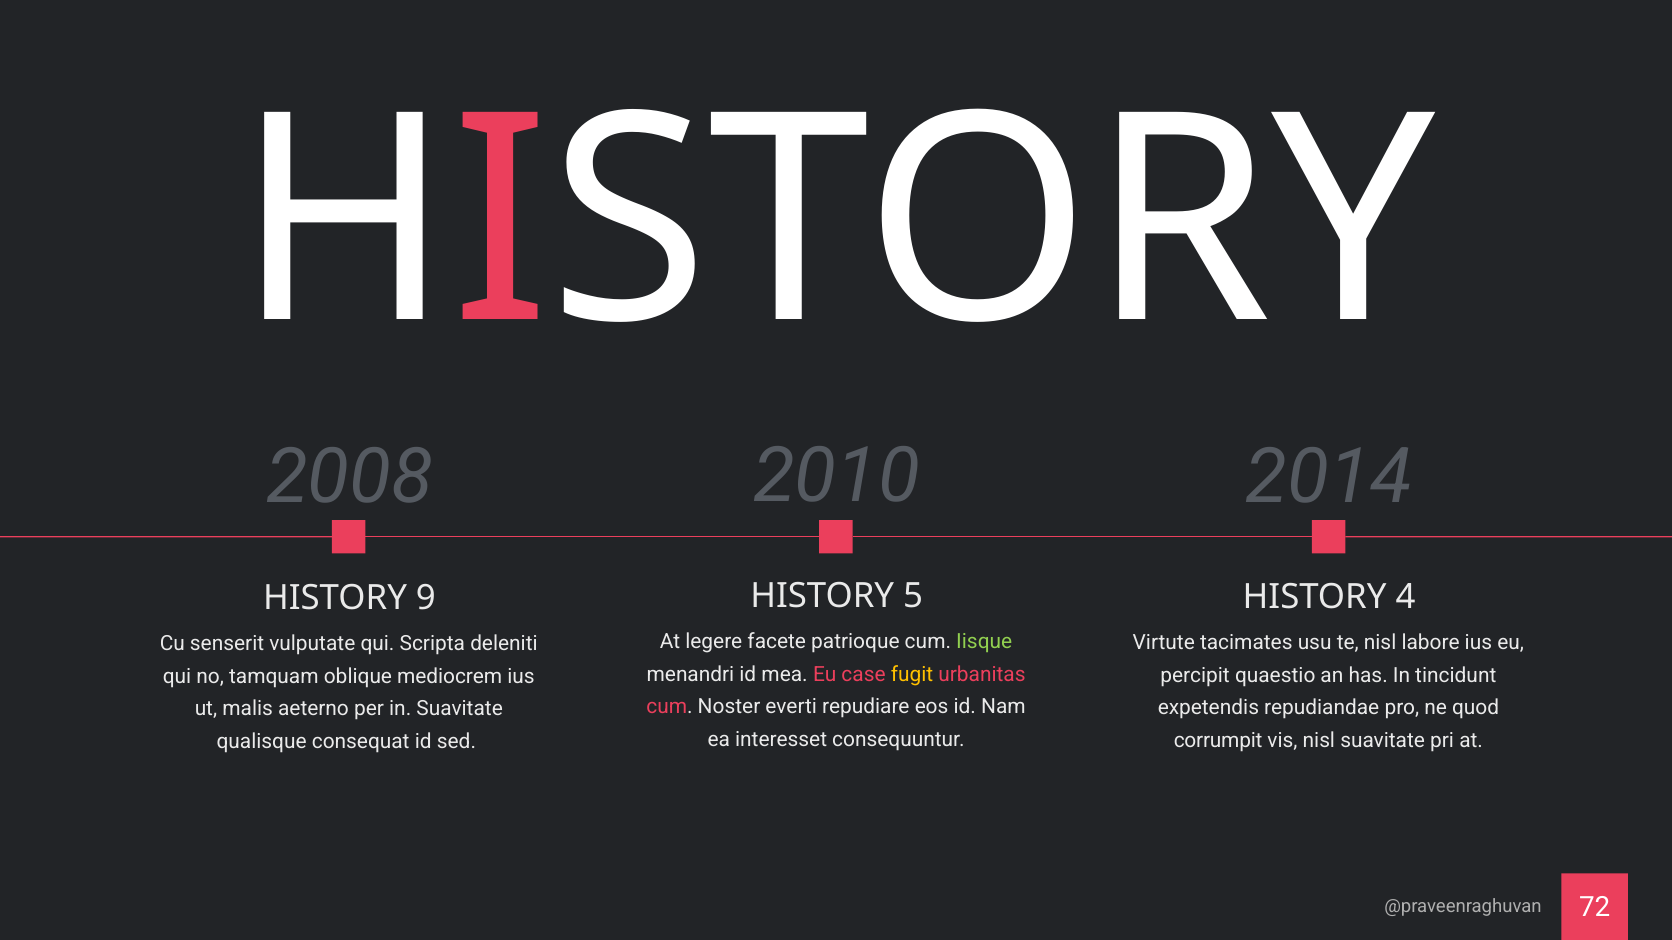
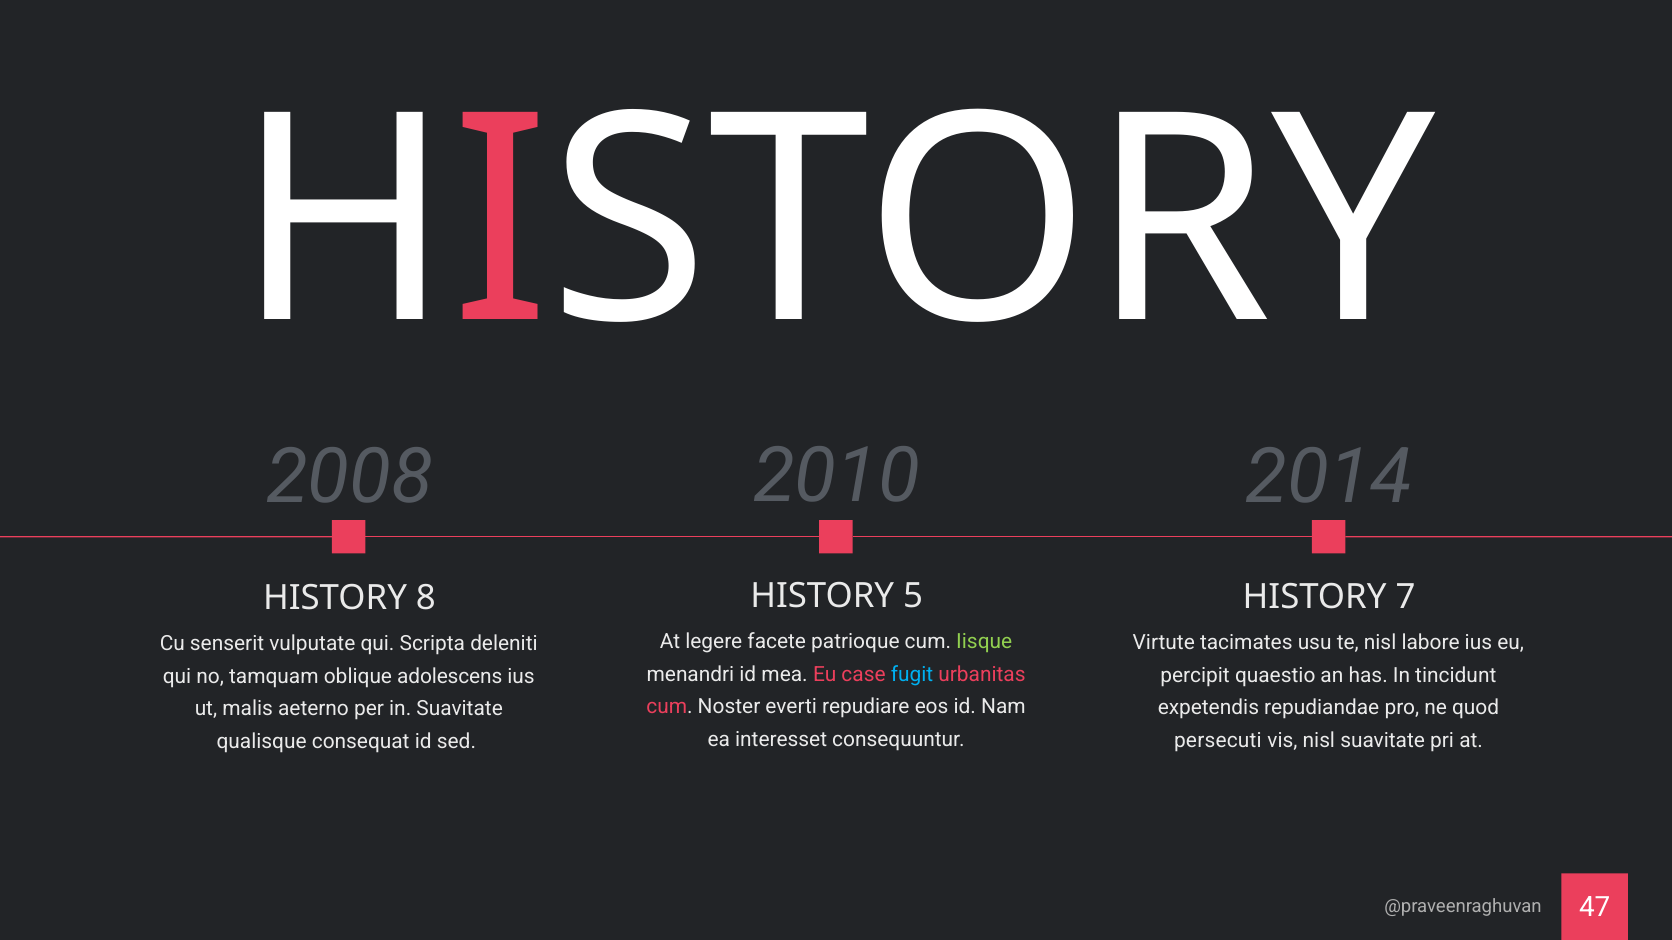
4: 4 -> 7
9: 9 -> 8
fugit colour: yellow -> light blue
mediocrem: mediocrem -> adolescens
corrumpit: corrumpit -> persecuti
72: 72 -> 47
